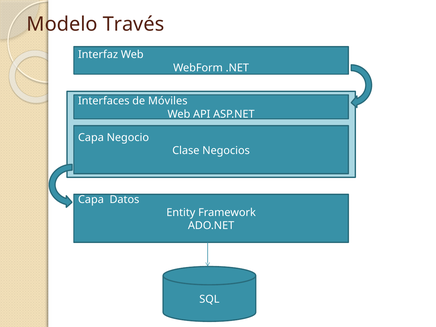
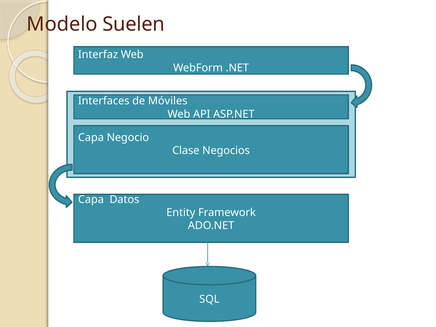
Través: Través -> Suelen
